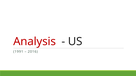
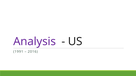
Analysis colour: red -> purple
